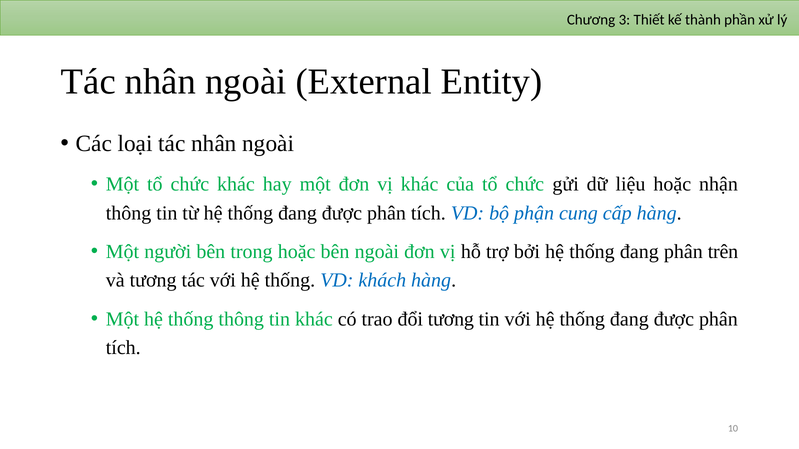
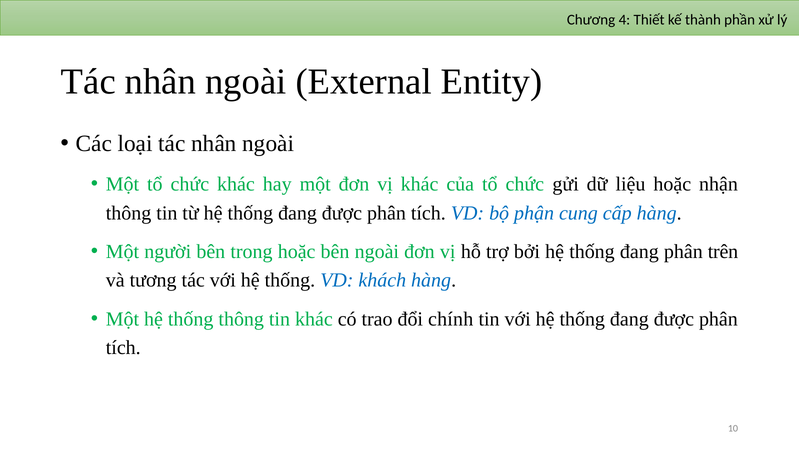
3: 3 -> 4
đổi tương: tương -> chính
